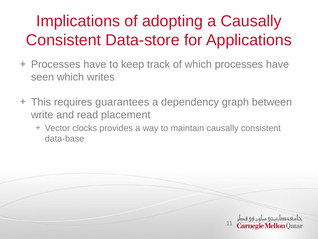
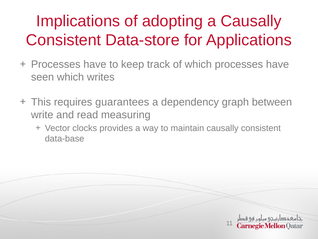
placement: placement -> measuring
